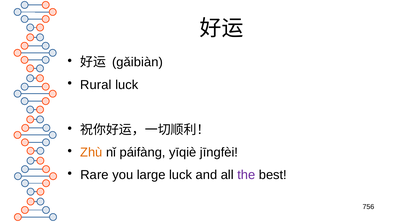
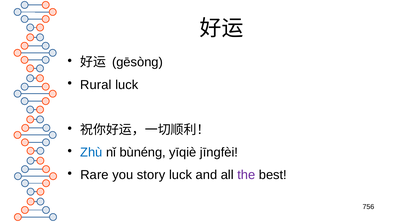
gǎibiàn: gǎibiàn -> gēsòng
Zhù colour: orange -> blue
páifàng: páifàng -> bùnéng
large: large -> story
